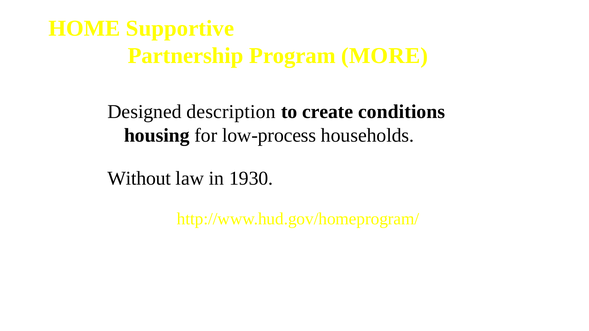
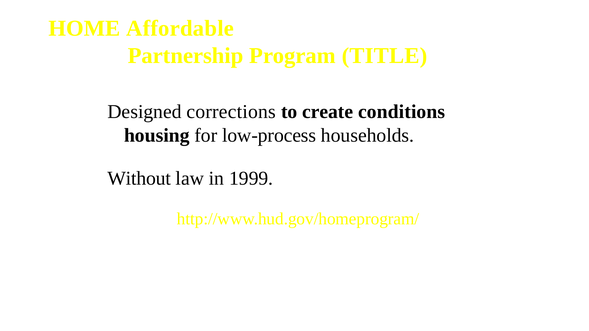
Supportive: Supportive -> Affordable
MORE: MORE -> TITLE
description: description -> corrections
1930: 1930 -> 1999
